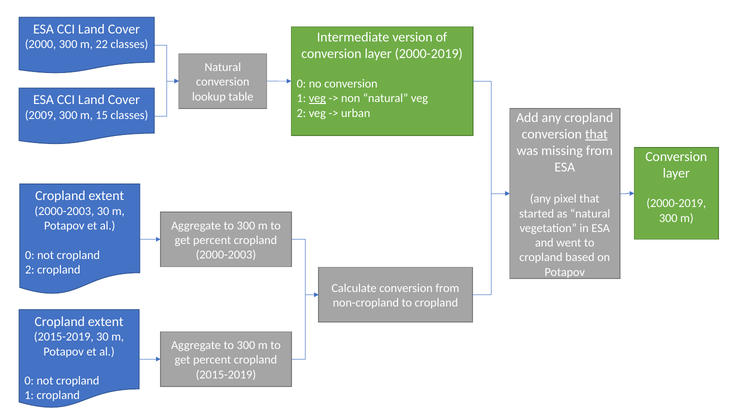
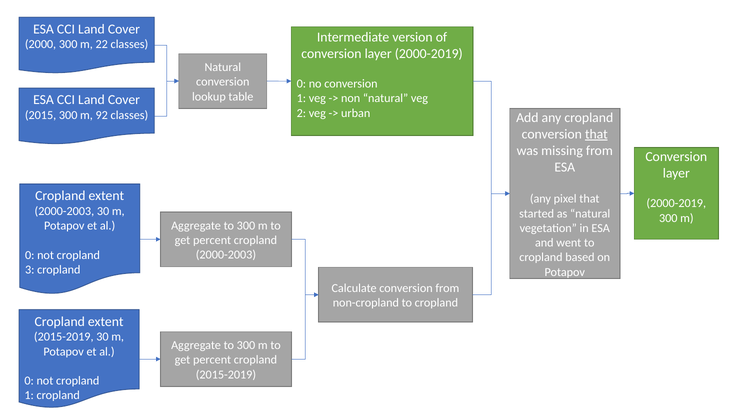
veg at (317, 98) underline: present -> none
2009: 2009 -> 2015
15: 15 -> 92
2 at (30, 270): 2 -> 3
